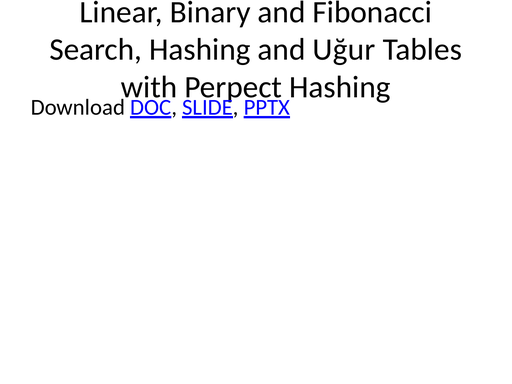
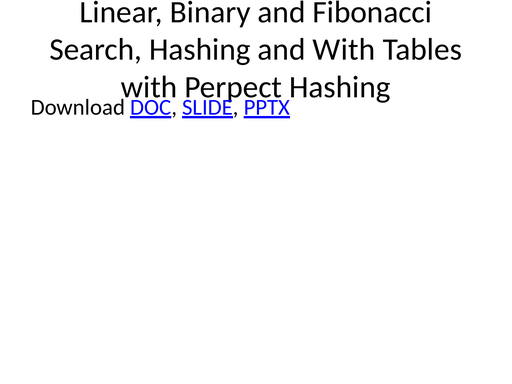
and Uğur: Uğur -> With
